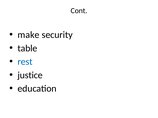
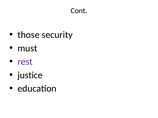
make: make -> those
table: table -> must
rest colour: blue -> purple
